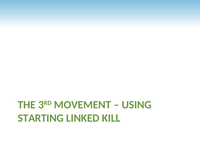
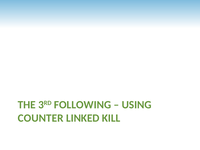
MOVEMENT: MOVEMENT -> FOLLOWING
STARTING: STARTING -> COUNTER
